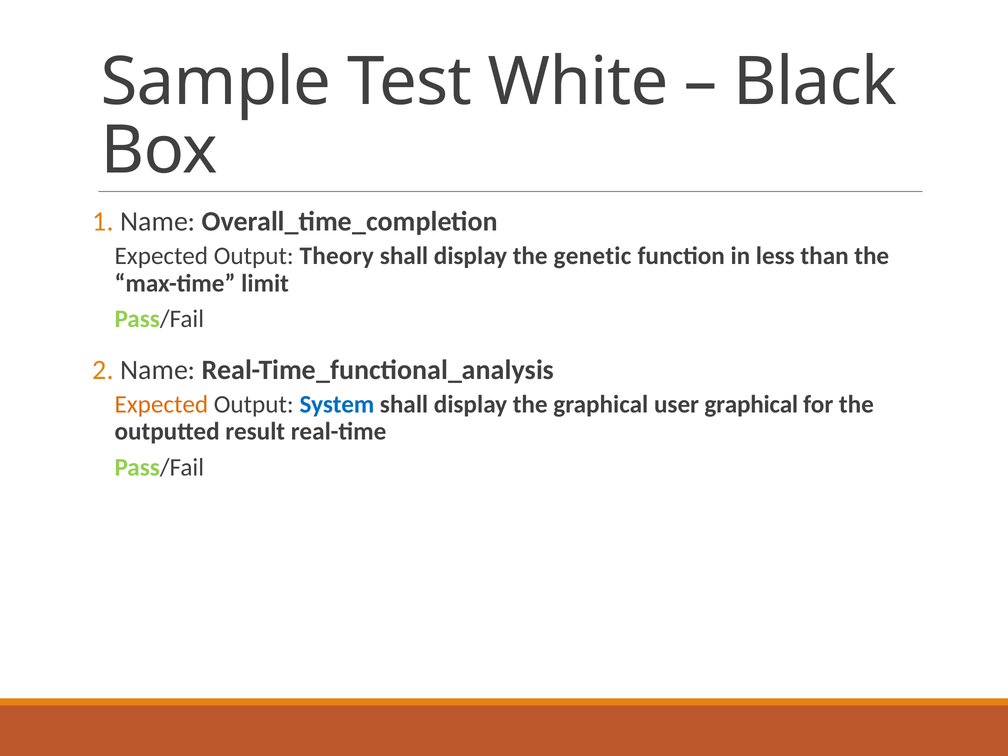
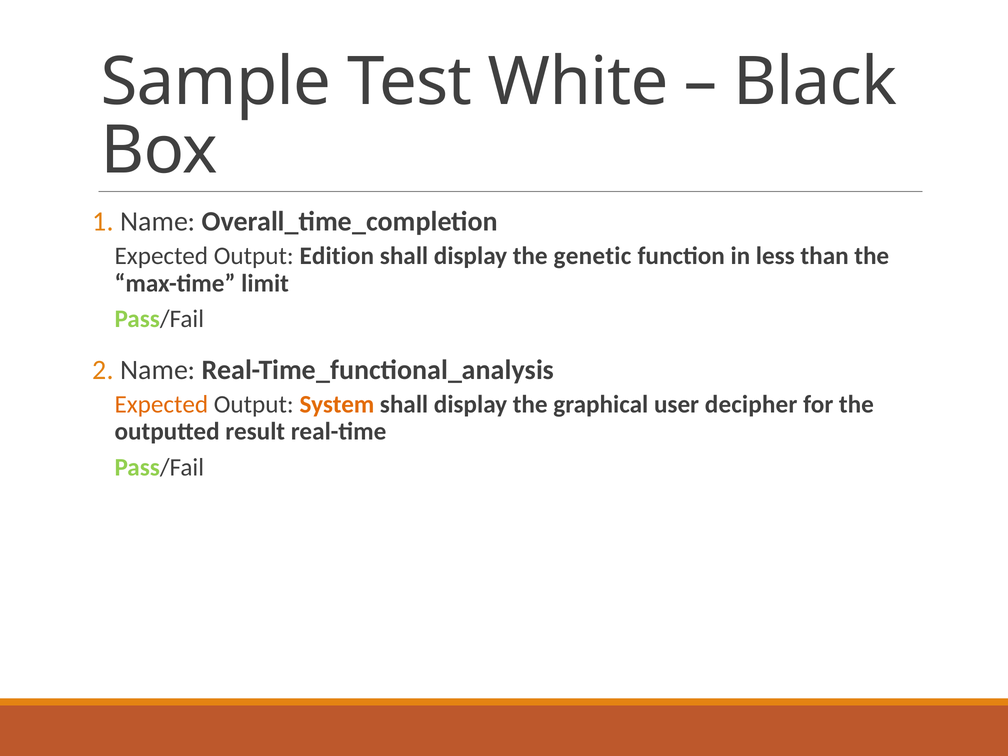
Theory: Theory -> Edition
System colour: blue -> orange
user graphical: graphical -> decipher
